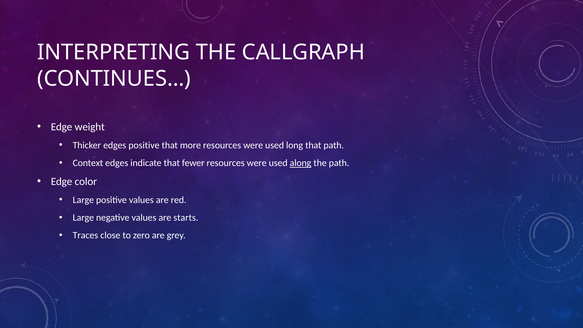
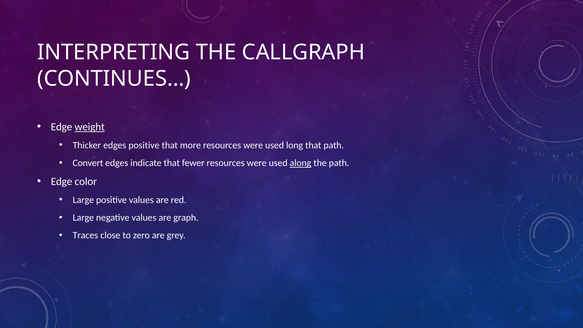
weight underline: none -> present
Context: Context -> Convert
starts: starts -> graph
